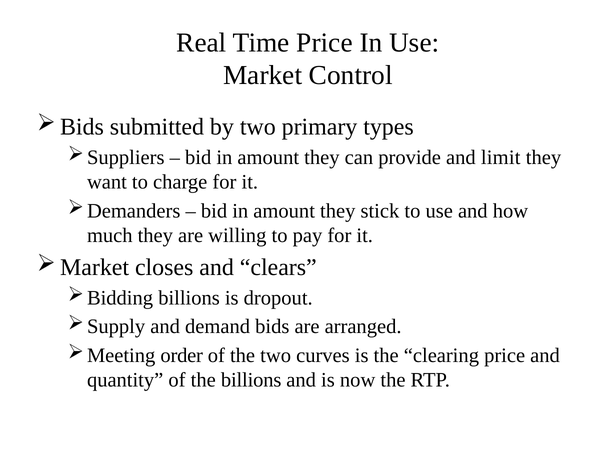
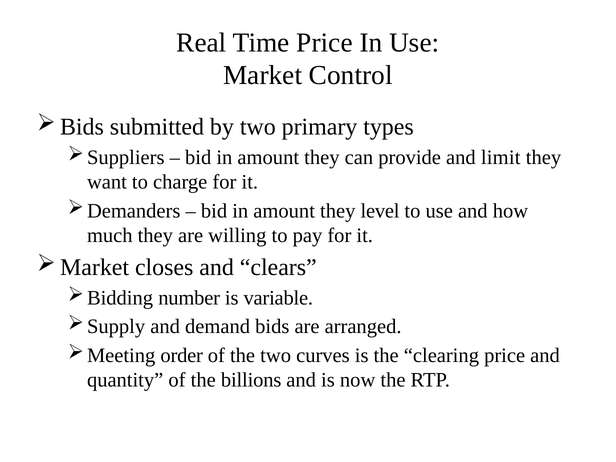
stick: stick -> level
billions at (189, 298): billions -> number
dropout: dropout -> variable
